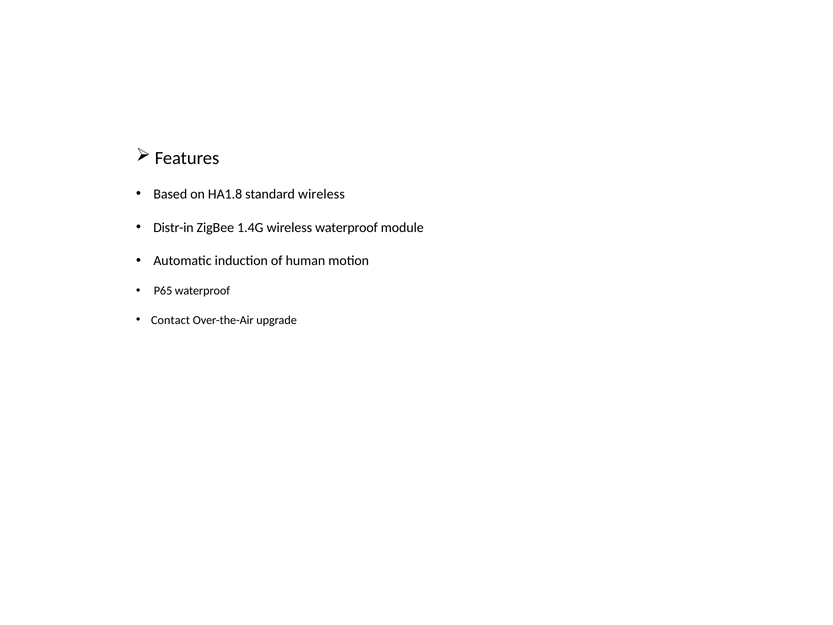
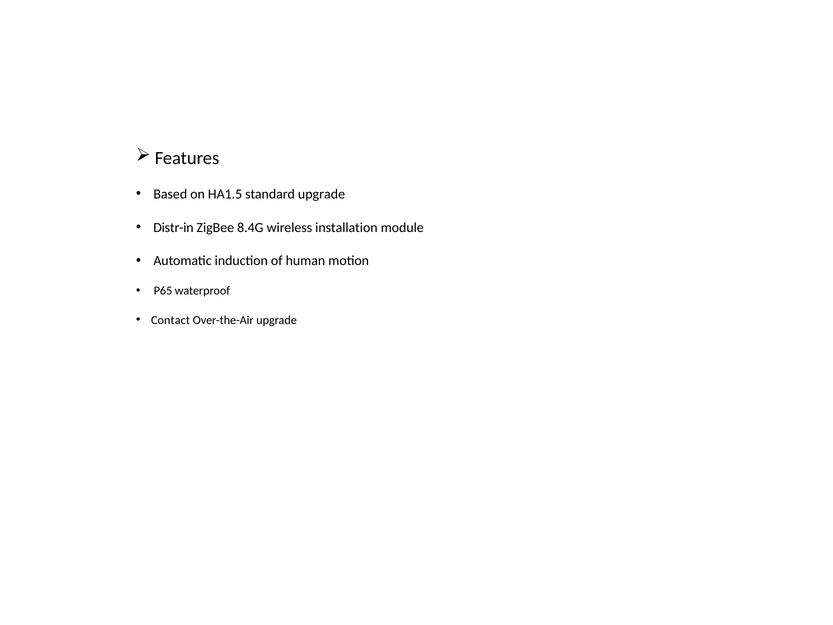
HA1.8: HA1.8 -> HA1.5
standard wireless: wireless -> upgrade
1.4G: 1.4G -> 8.4G
wireless waterproof: waterproof -> installation
